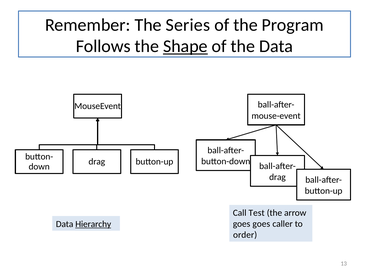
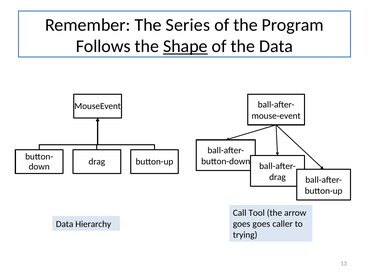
Test: Test -> Tool
Hierarchy underline: present -> none
order: order -> trying
